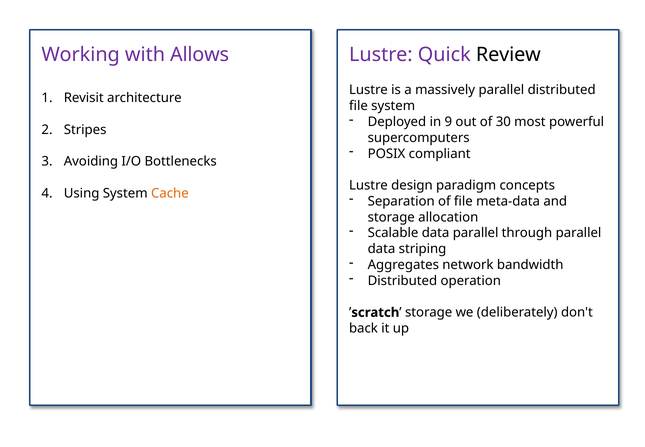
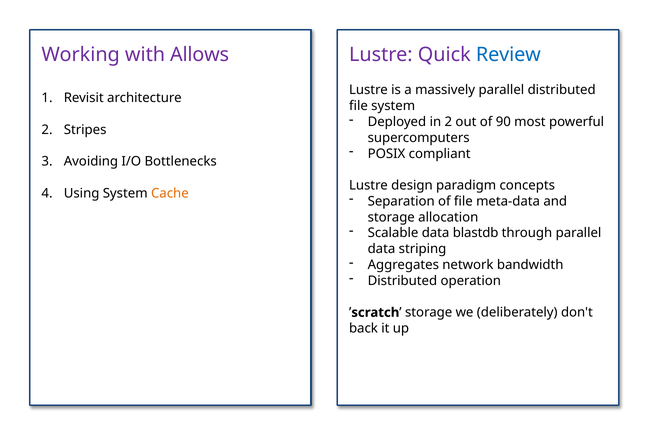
Review colour: black -> blue
in 9: 9 -> 2
30: 30 -> 90
data parallel: parallel -> blastdb
